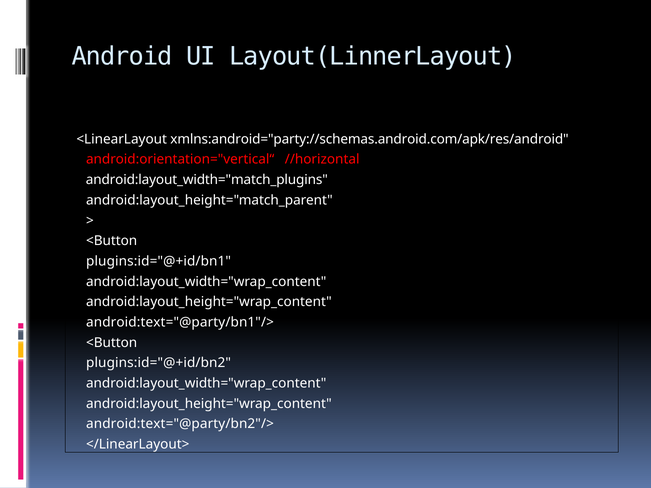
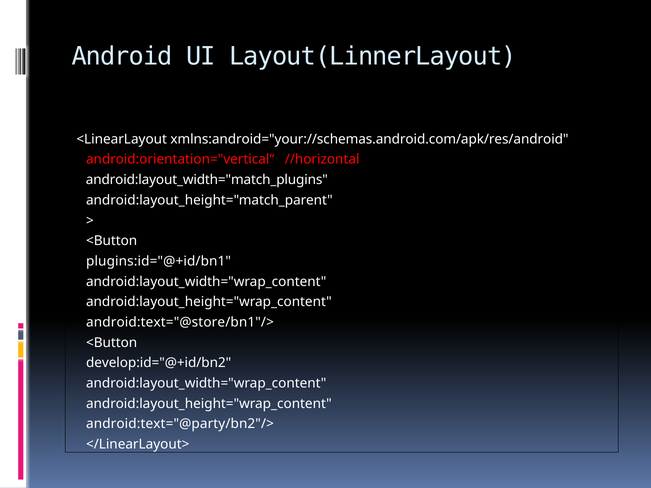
xmlns:android="party://schemas.android.com/apk/res/android: xmlns:android="party://schemas.android.com/apk/res/android -> xmlns:android="your://schemas.android.com/apk/res/android
android:text="@party/bn1"/>: android:text="@party/bn1"/> -> android:text="@store/bn1"/>
plugins:id="@+id/bn2: plugins:id="@+id/bn2 -> develop:id="@+id/bn2
